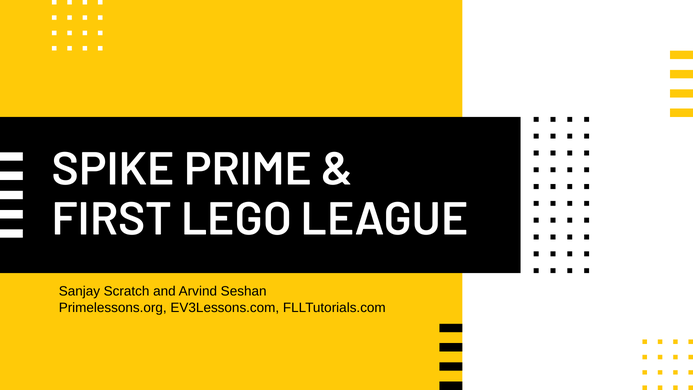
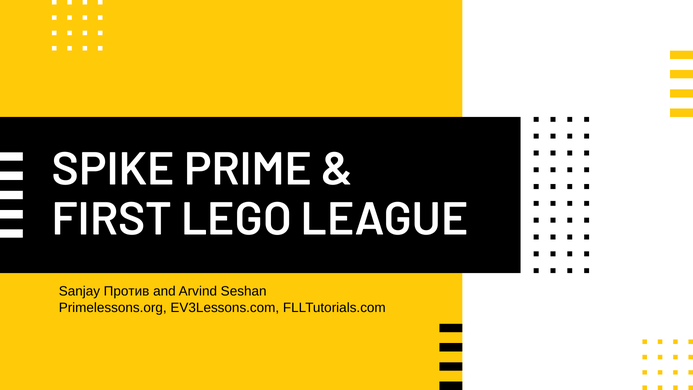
Scratch: Scratch -> Против
